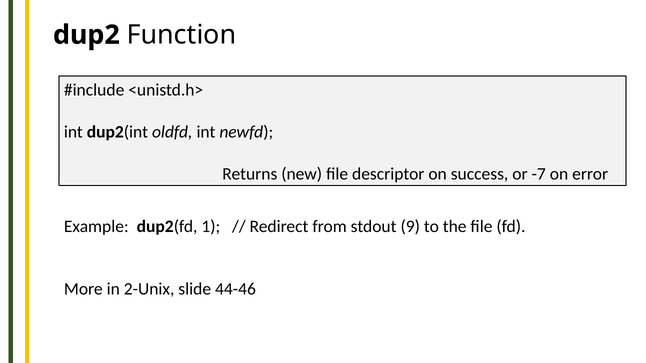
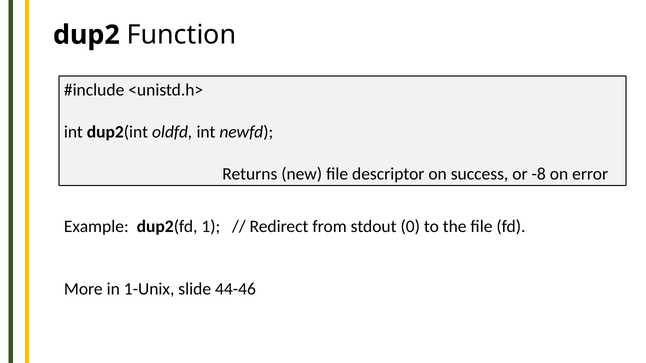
-7: -7 -> -8
9: 9 -> 0
2-Unix: 2-Unix -> 1-Unix
